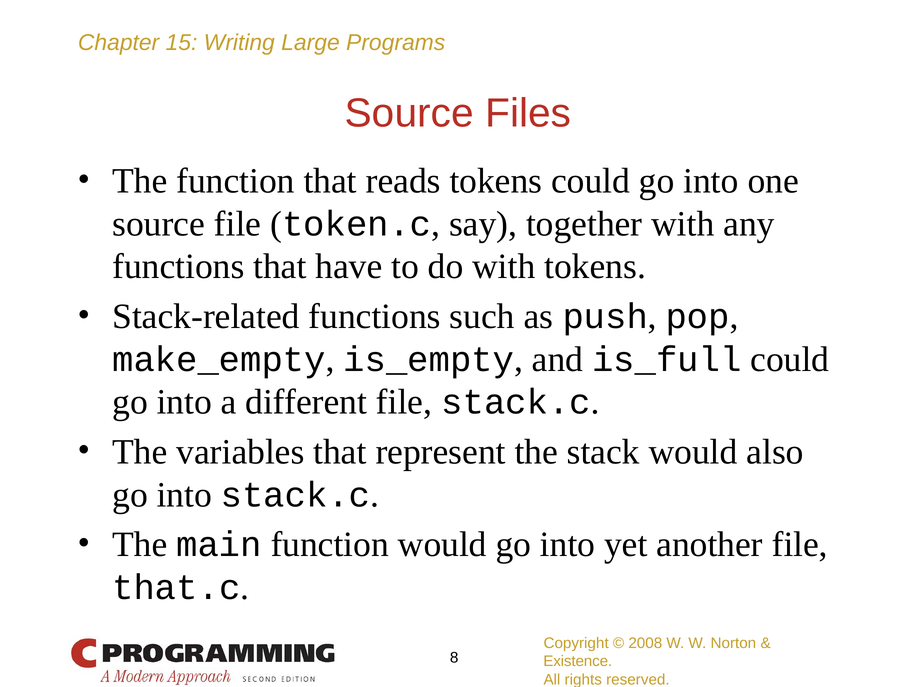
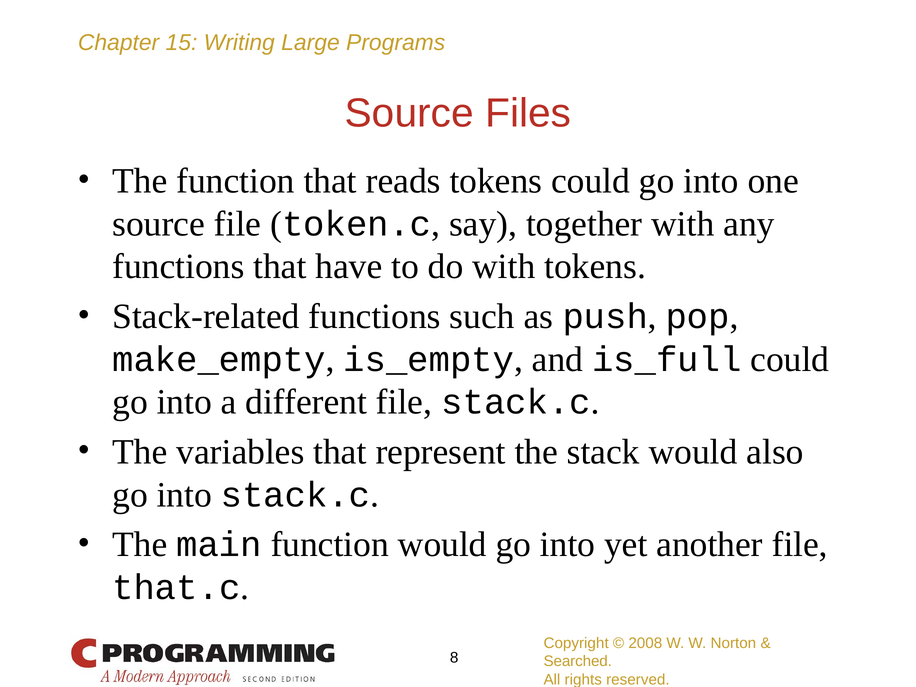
Existence: Existence -> Searched
